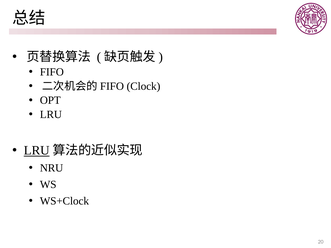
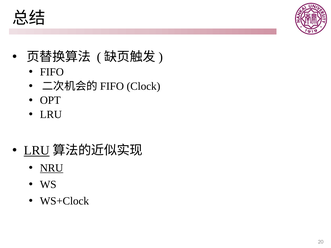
NRU underline: none -> present
